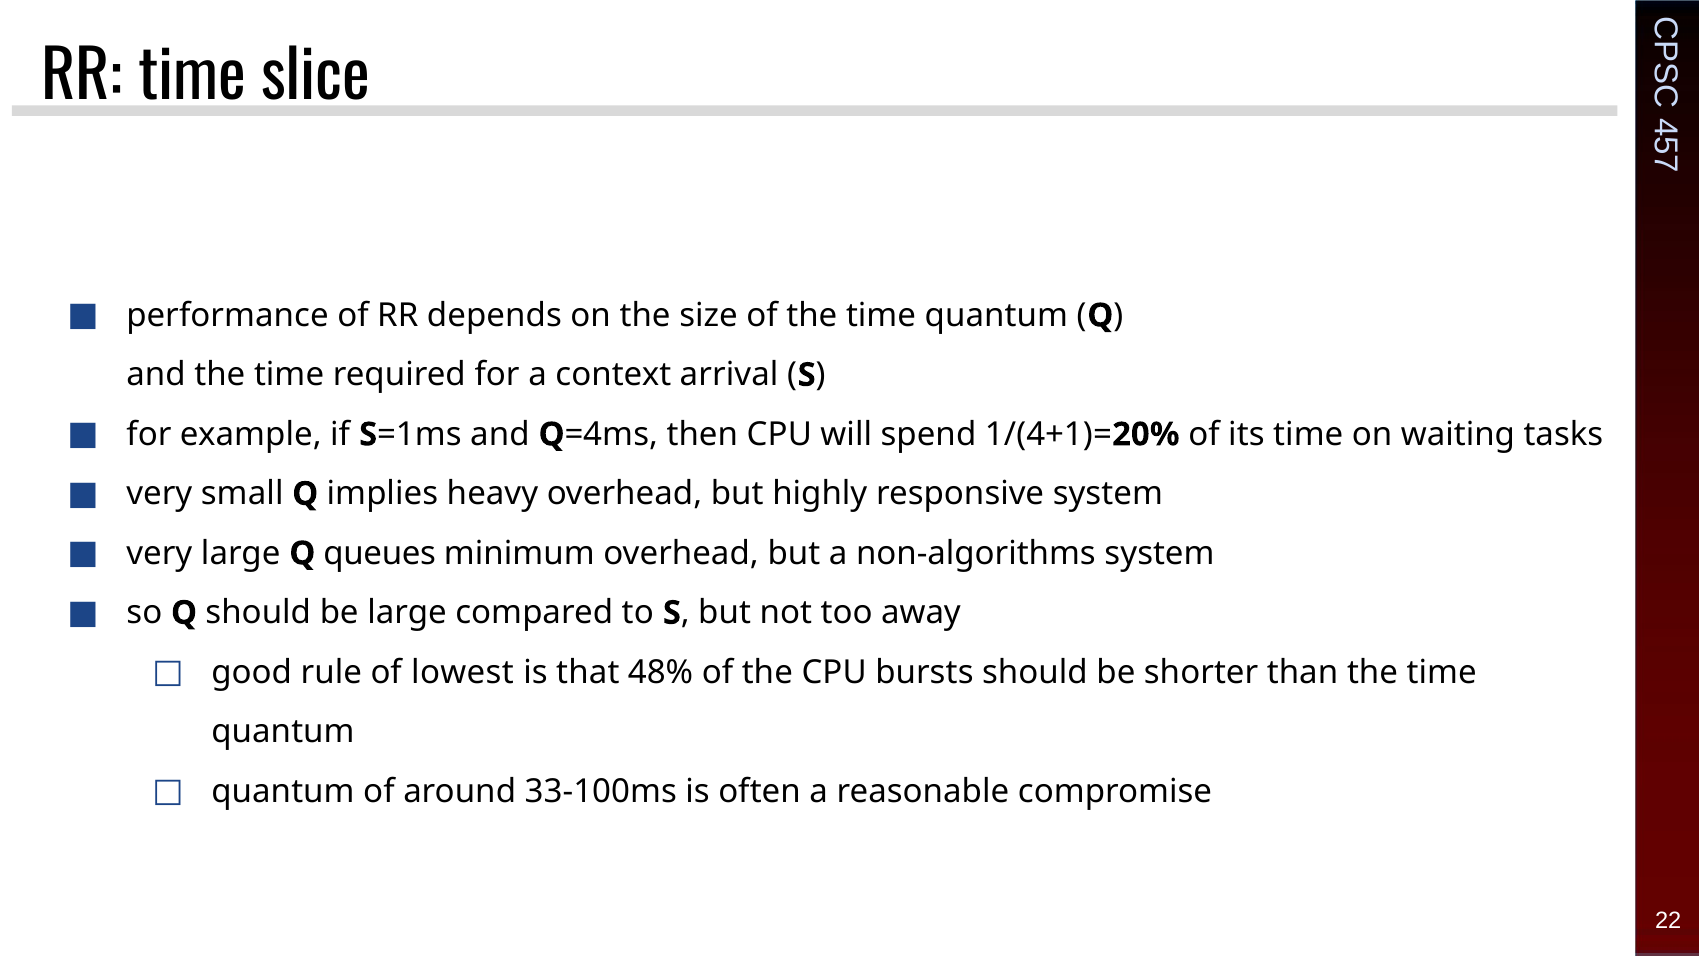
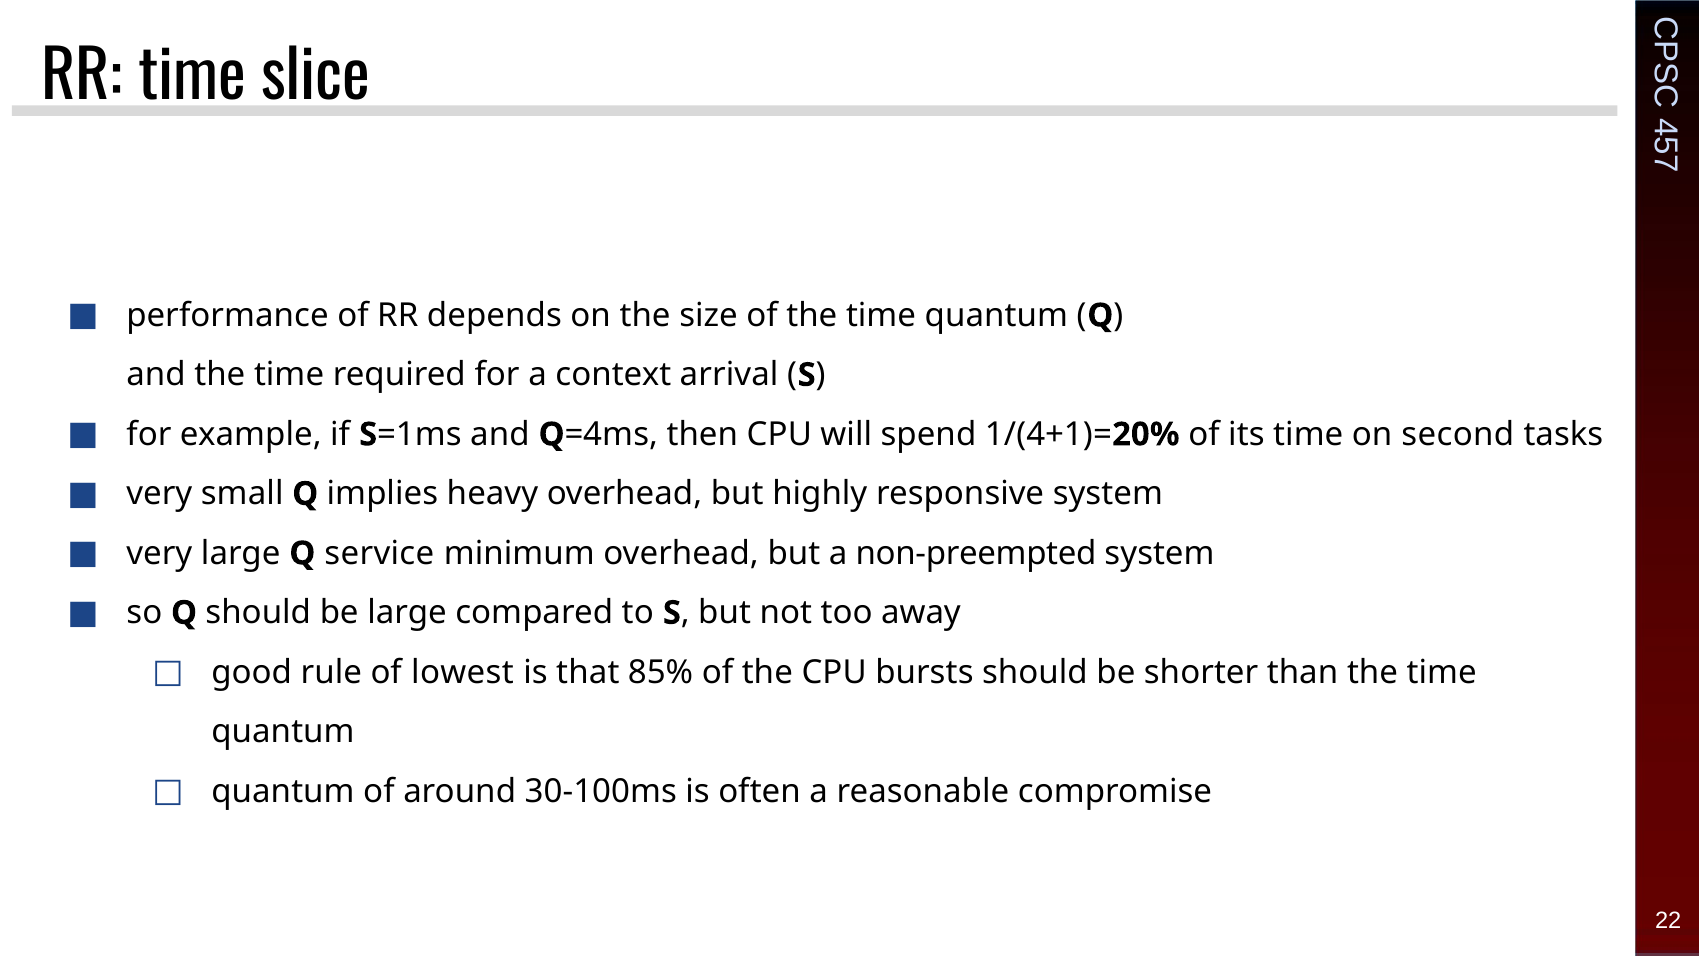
waiting: waiting -> second
queues: queues -> service
non-algorithms: non-algorithms -> non-preempted
48%: 48% -> 85%
33-100ms: 33-100ms -> 30-100ms
